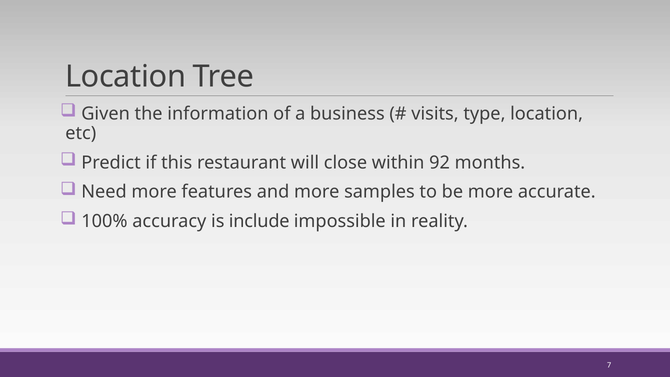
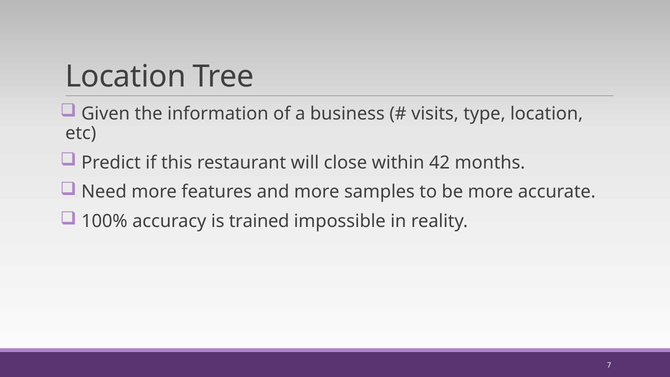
92: 92 -> 42
include: include -> trained
